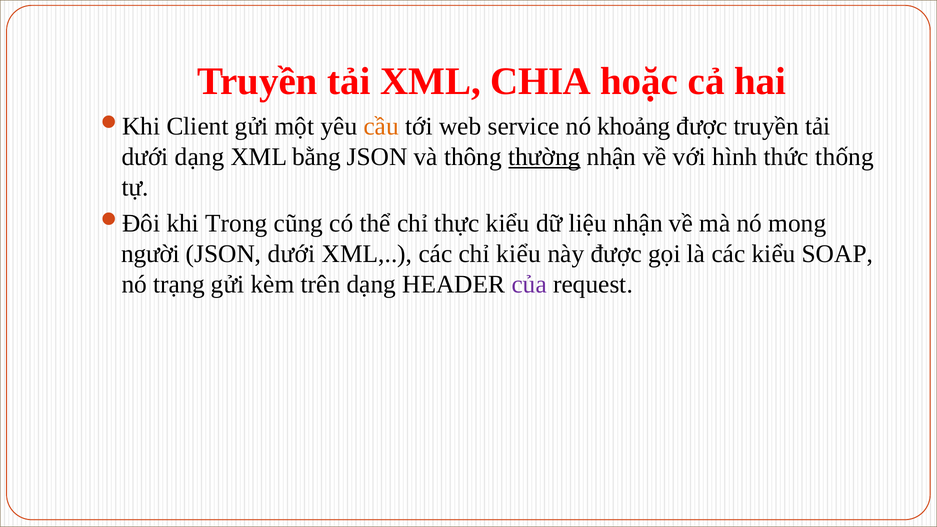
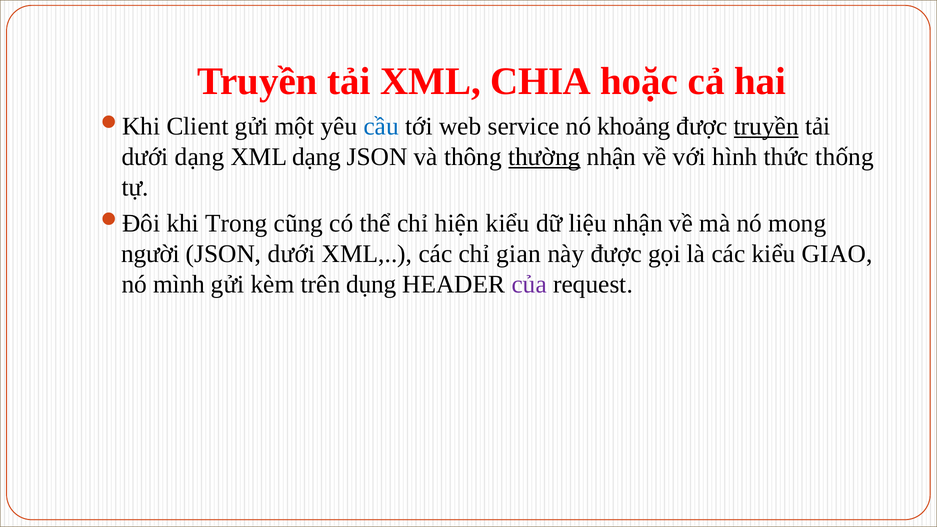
cầu colour: orange -> blue
truyền underline: none -> present
XML bằng: bằng -> dạng
thực: thực -> hiện
chỉ kiểu: kiểu -> gian
SOAP: SOAP -> GIAO
trạng: trạng -> mình
trên dạng: dạng -> dụng
